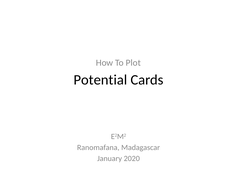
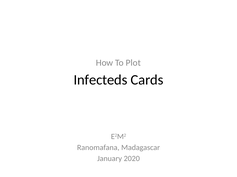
Potential: Potential -> Infecteds
